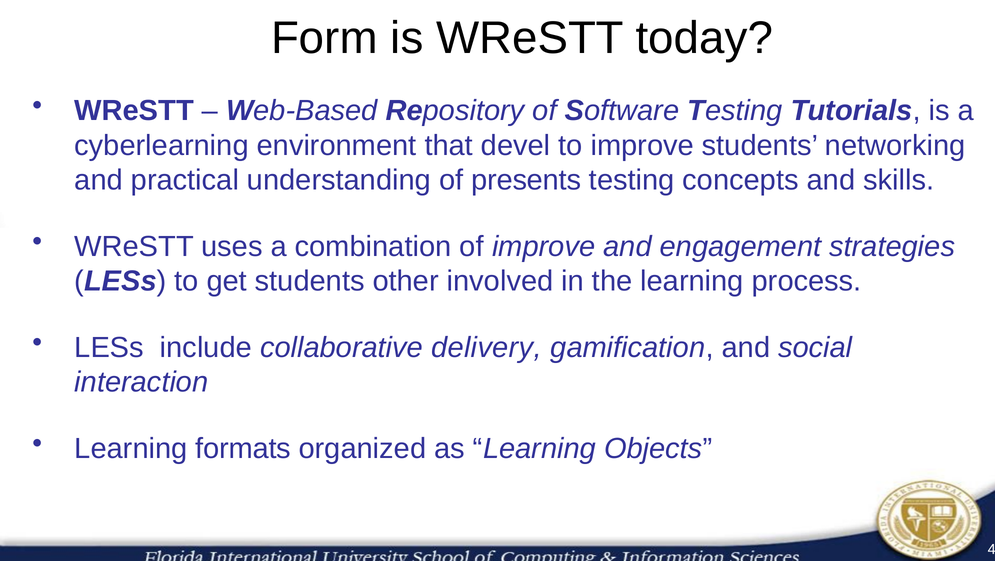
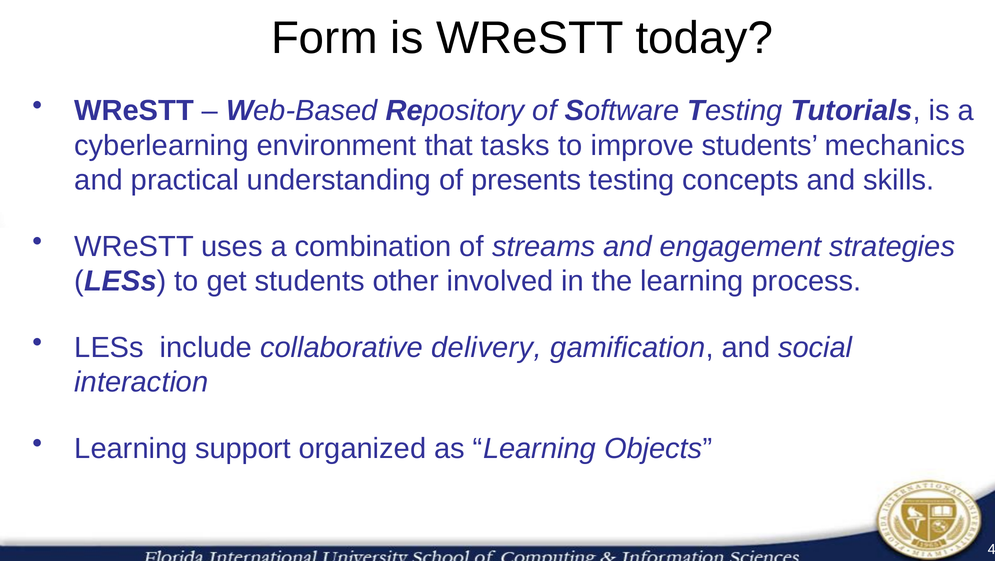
devel: devel -> tasks
networking: networking -> mechanics
of improve: improve -> streams
formats: formats -> support
